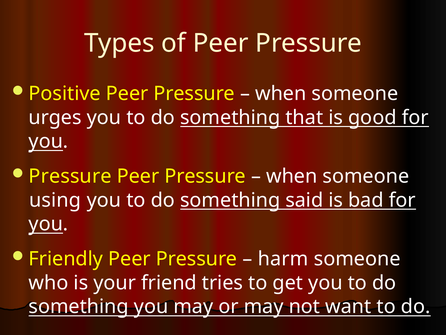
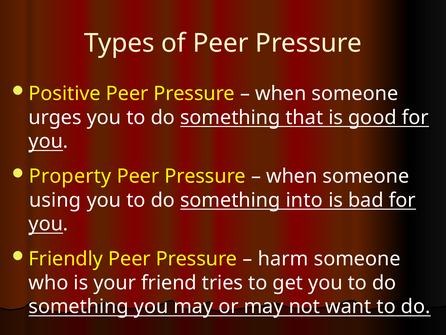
Pressure at (70, 176): Pressure -> Property
said: said -> into
